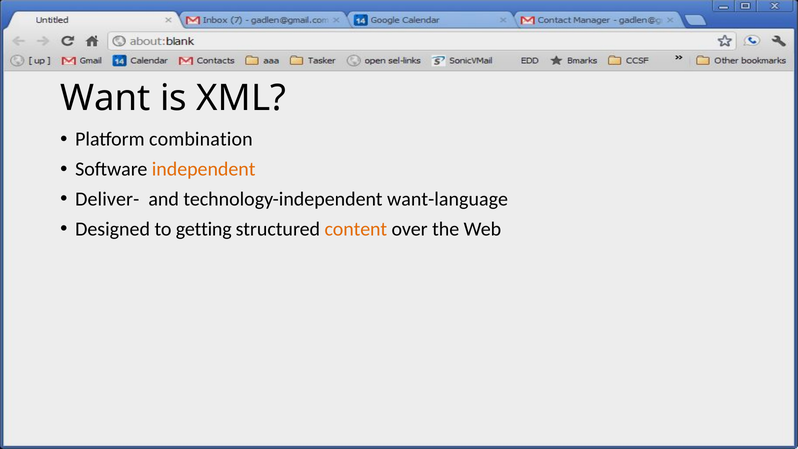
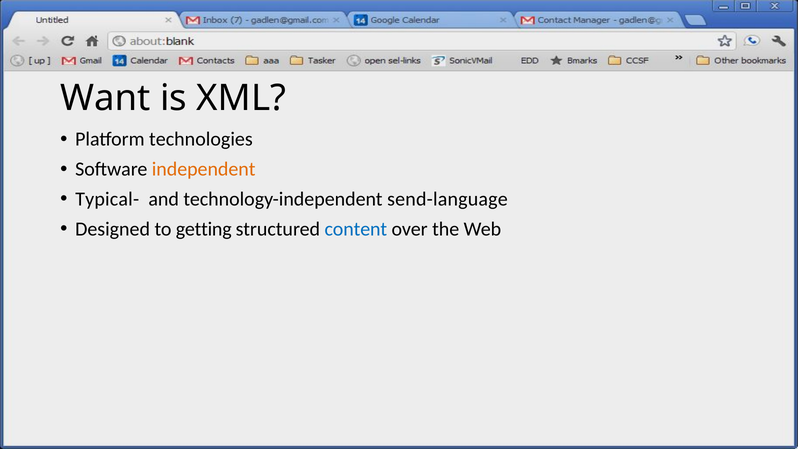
combination: combination -> technologies
Deliver-: Deliver- -> Typical-
want-language: want-language -> send-language
content colour: orange -> blue
